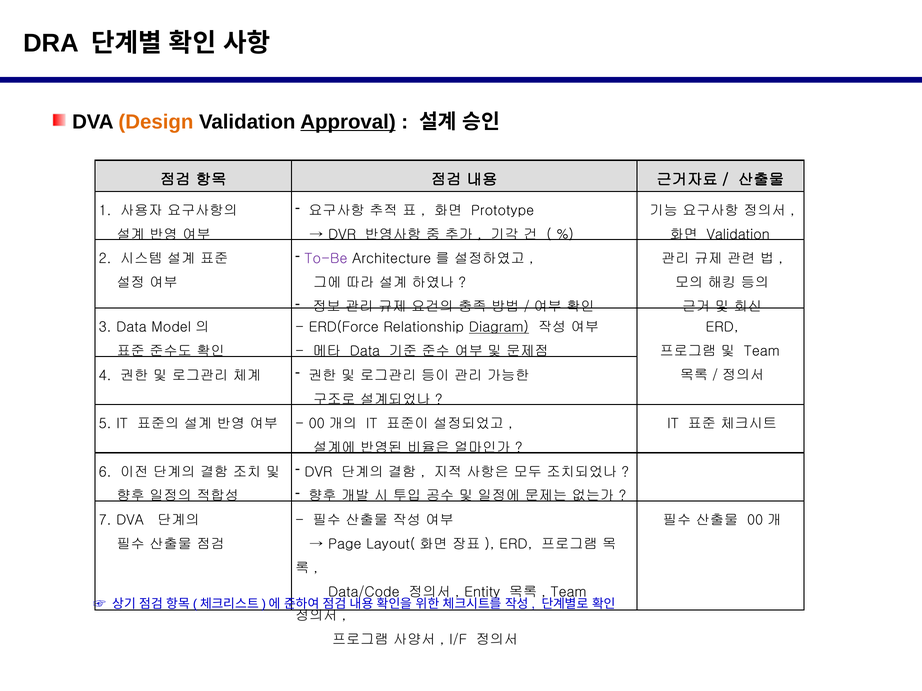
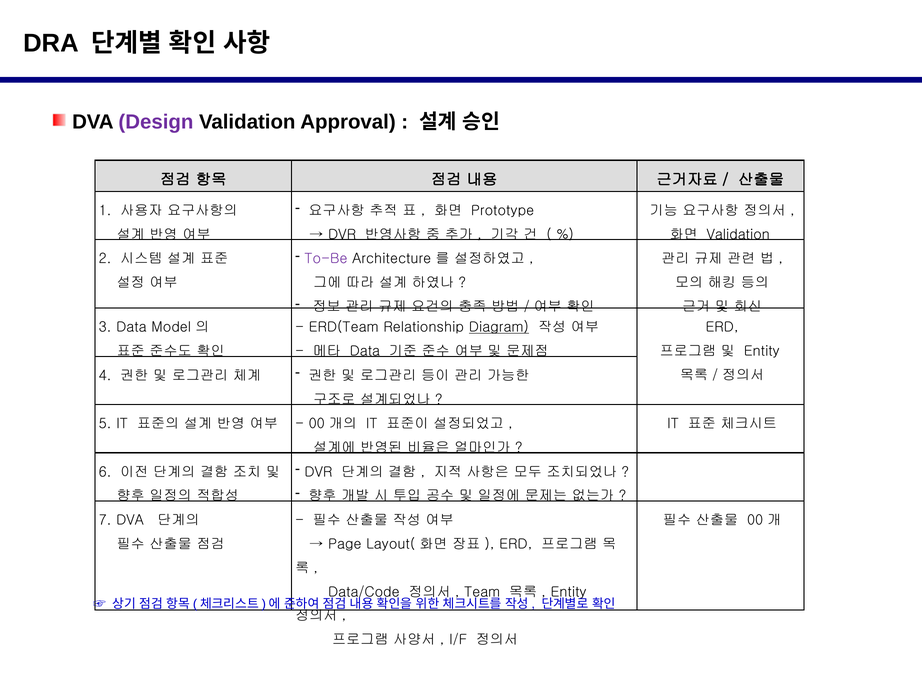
Design colour: orange -> purple
Approval underline: present -> none
ERD(Force: ERD(Force -> ERD(Team
Team at (762, 351): Team -> Entity
Entity: Entity -> Team
Team at (569, 592): Team -> Entity
